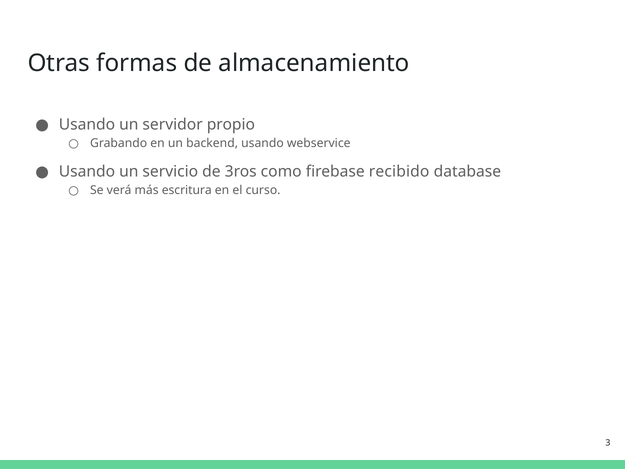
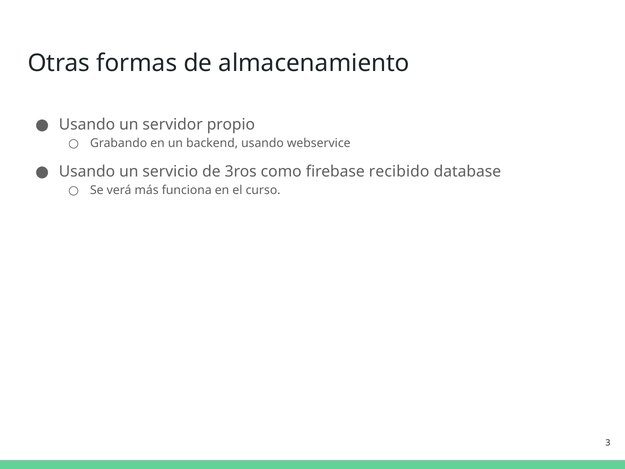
escritura: escritura -> funciona
